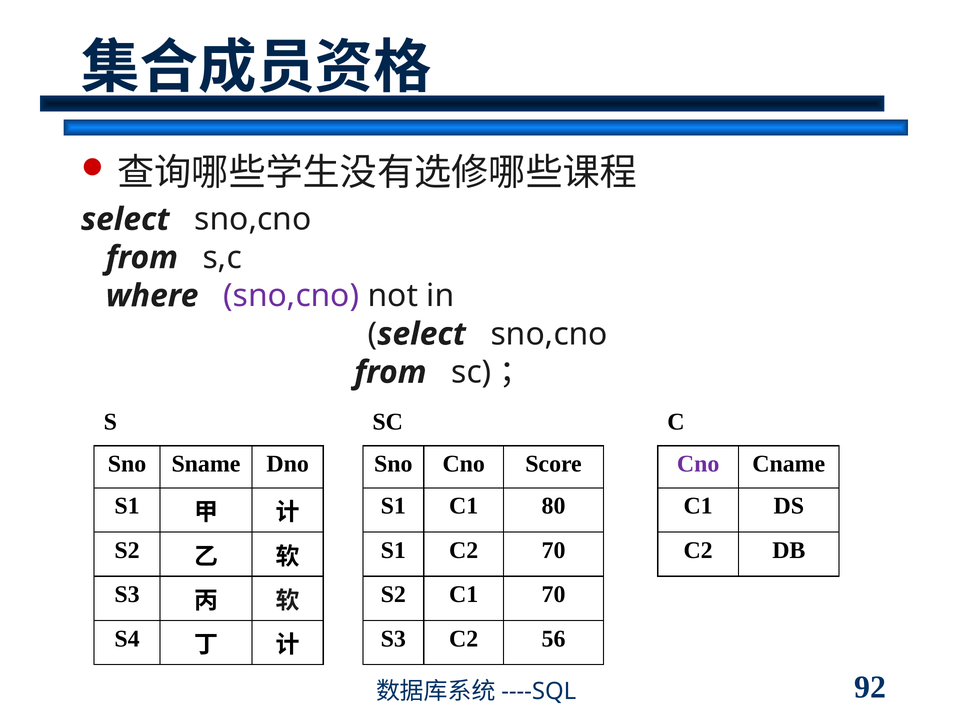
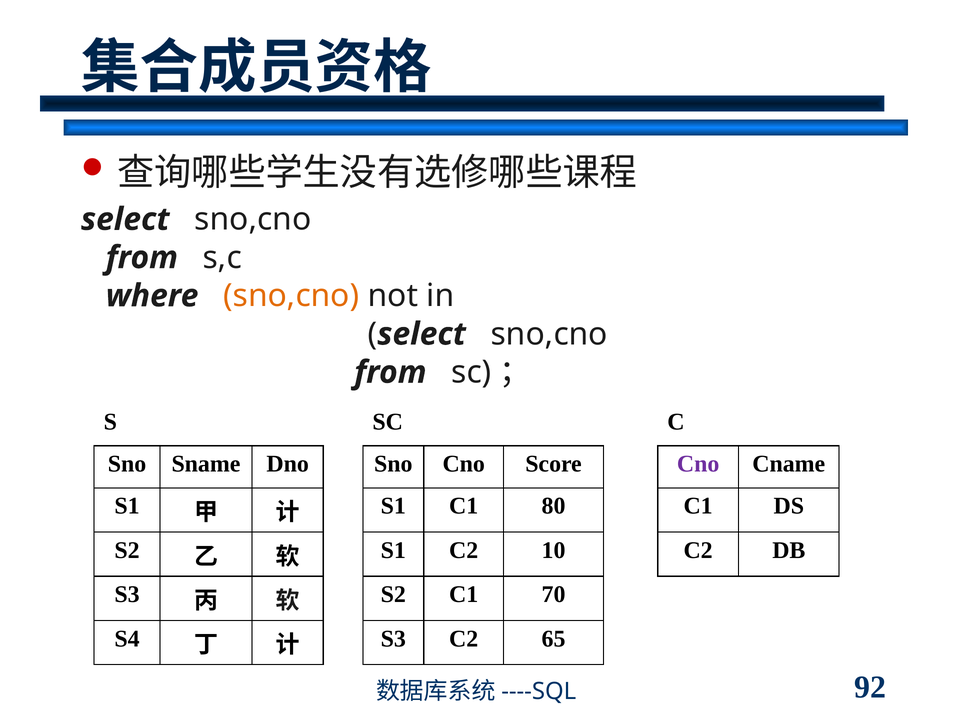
sno,cno at (291, 296) colour: purple -> orange
C2 70: 70 -> 10
56: 56 -> 65
